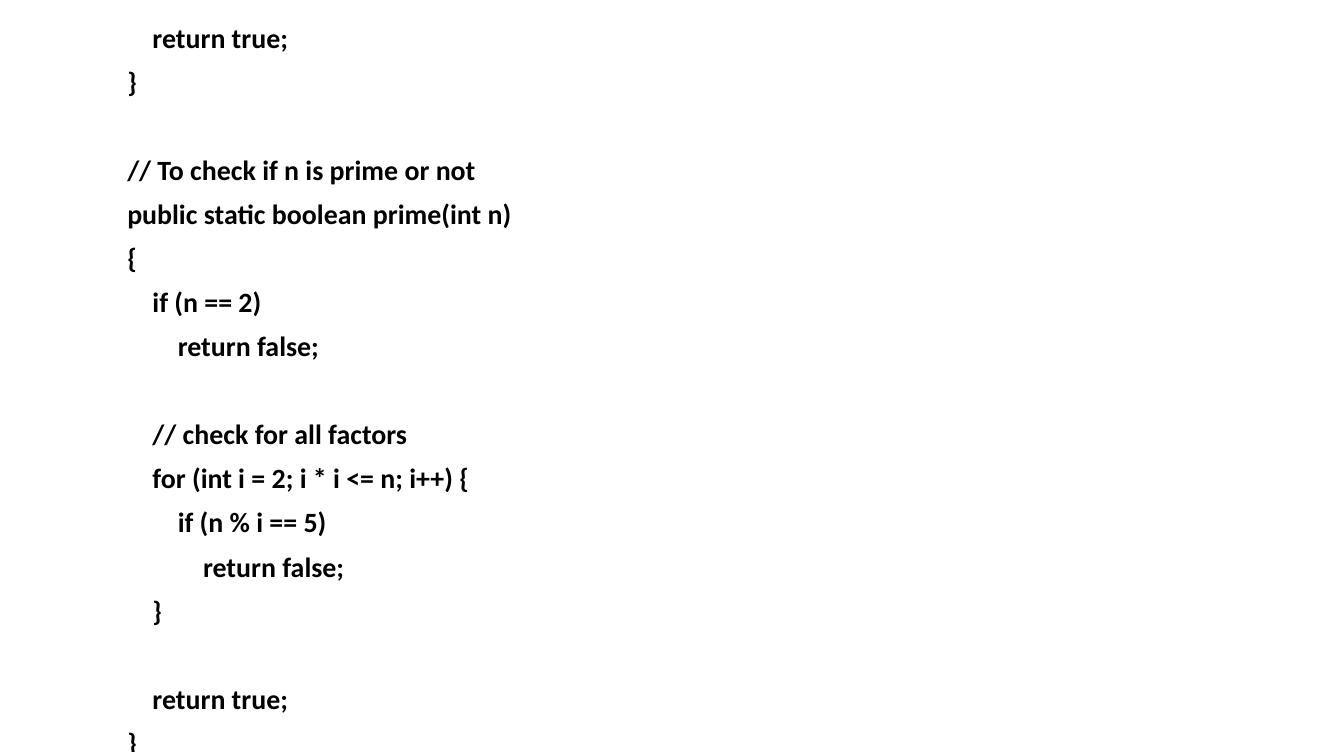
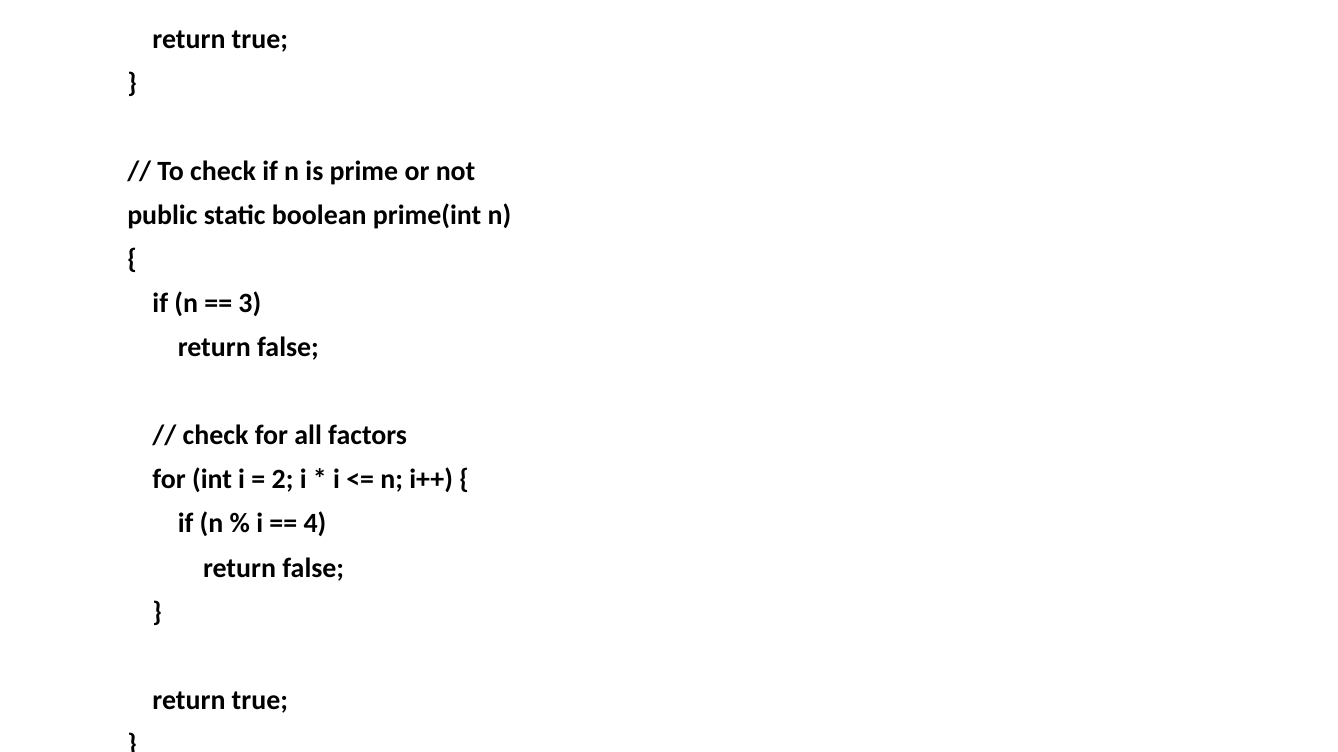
2 at (250, 304): 2 -> 3
5: 5 -> 4
